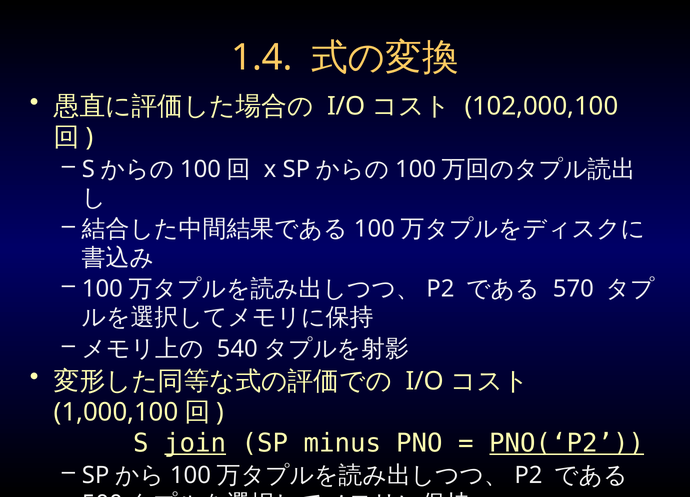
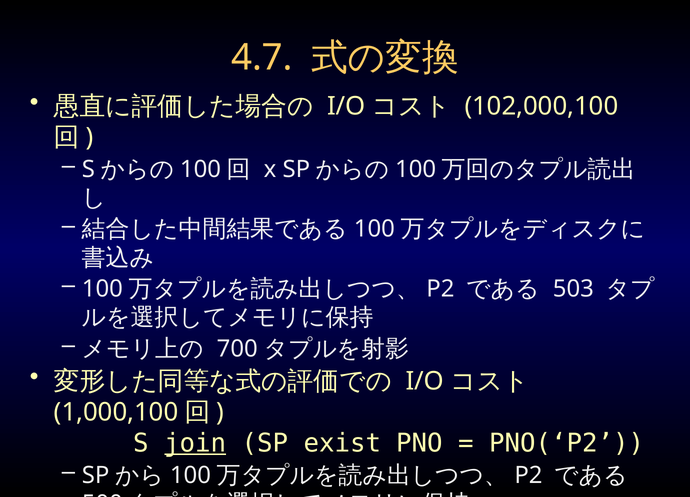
1.4: 1.4 -> 4.7
570: 570 -> 503
540: 540 -> 700
minus: minus -> exist
PNO(‘P2 underline: present -> none
